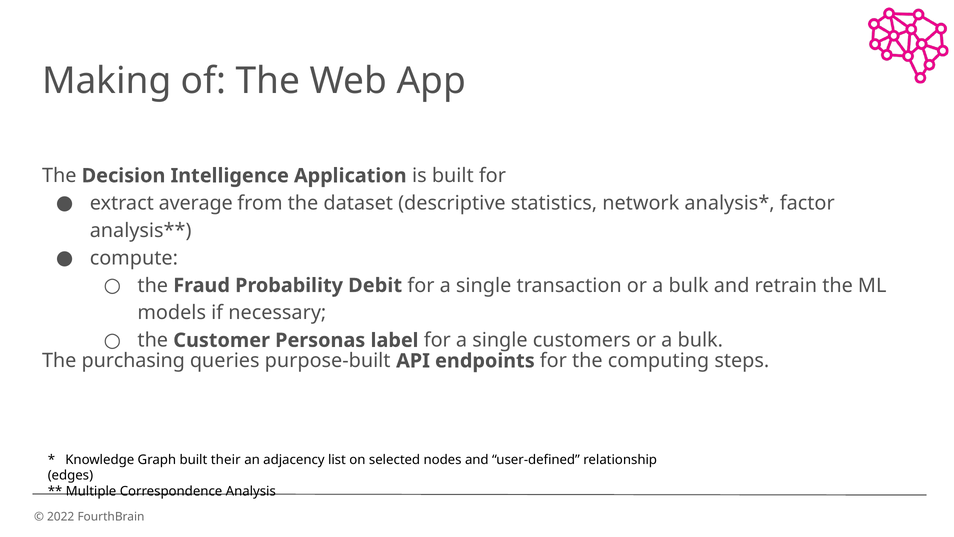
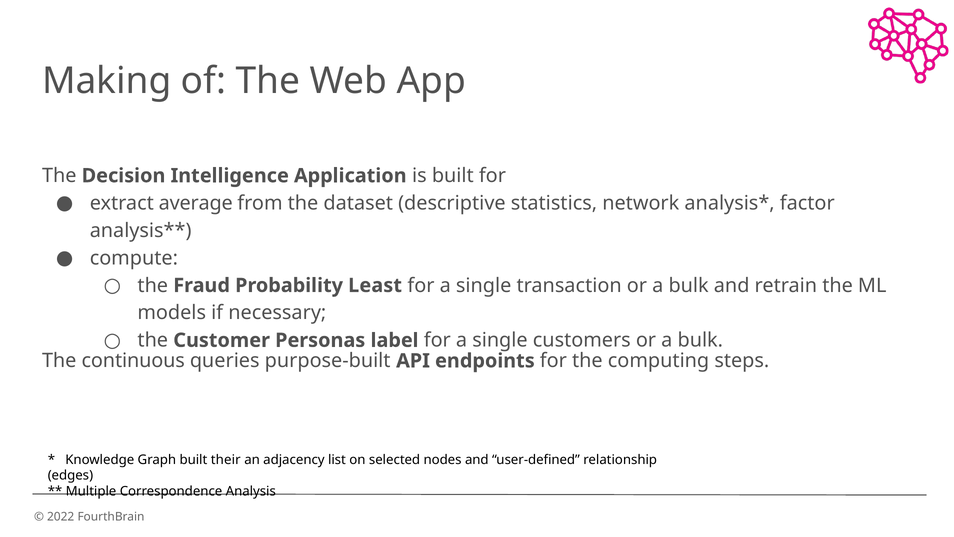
Debit: Debit -> Least
purchasing: purchasing -> continuous
